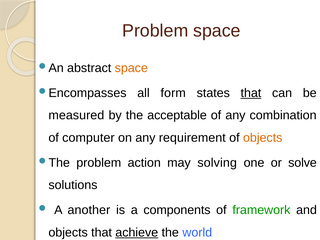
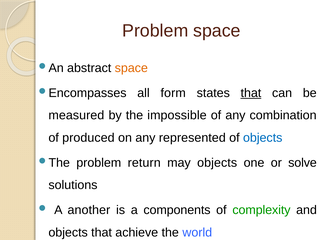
acceptable: acceptable -> impossible
computer: computer -> produced
requirement: requirement -> represented
objects at (263, 138) colour: orange -> blue
action: action -> return
may solving: solving -> objects
framework: framework -> complexity
achieve underline: present -> none
